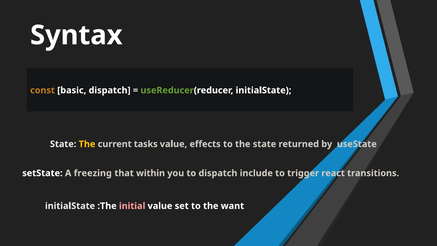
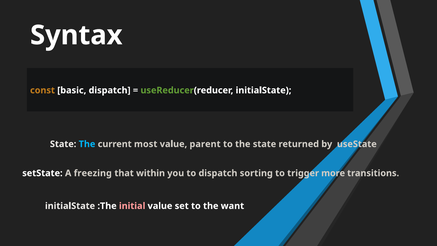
The at (87, 144) colour: yellow -> light blue
tasks: tasks -> most
effects: effects -> parent
include: include -> sorting
react: react -> more
